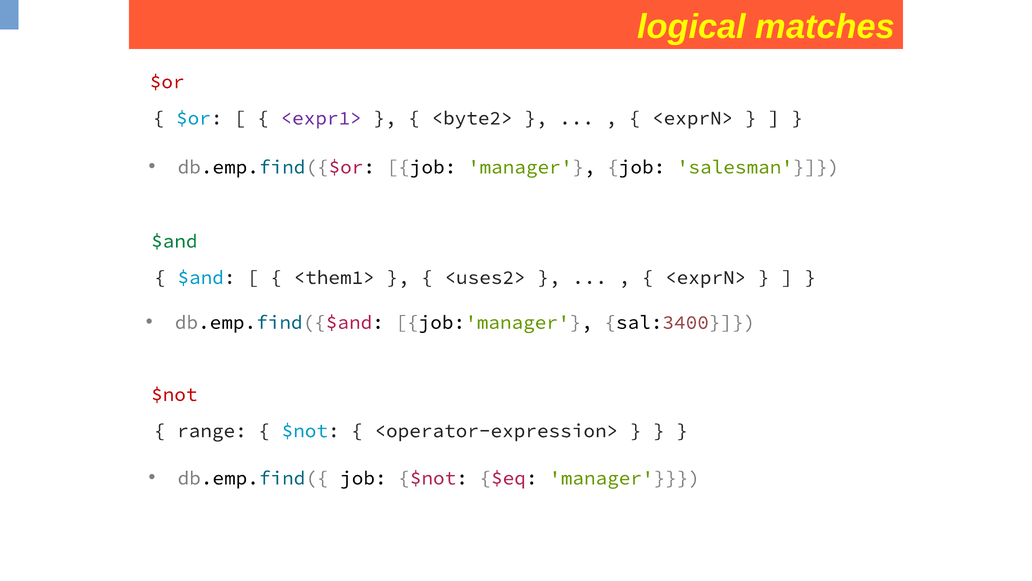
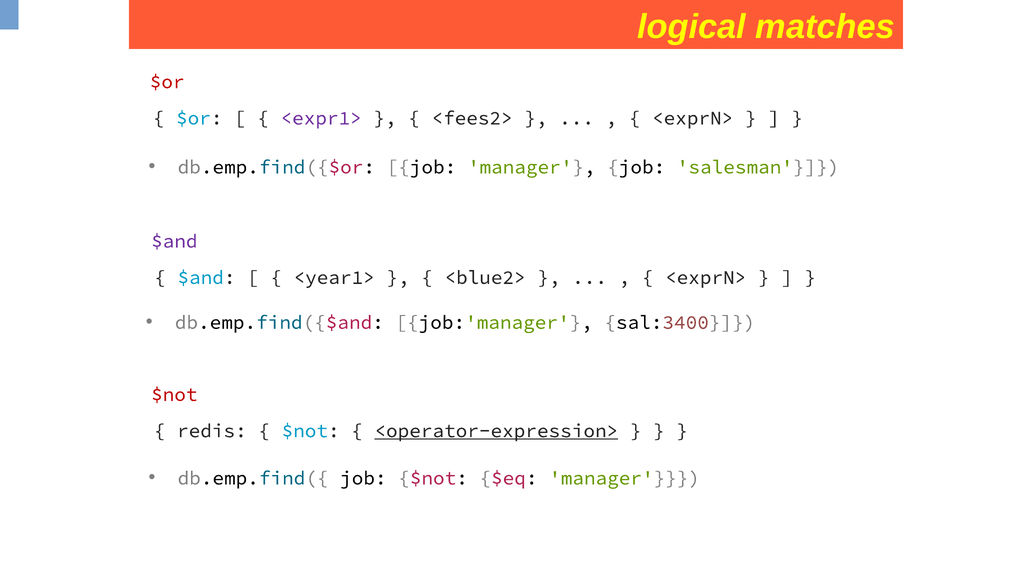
<byte2>: <byte2> -> <fees2>
$and at (174, 241) colour: green -> purple
<them1>: <them1> -> <year1>
<uses2>: <uses2> -> <blue2>
range: range -> redis
<operator-expression> underline: none -> present
